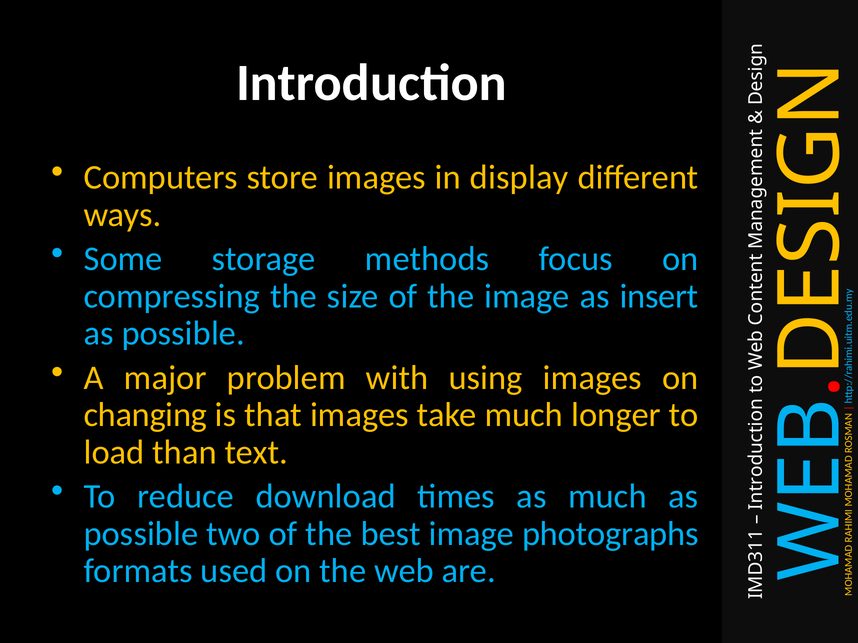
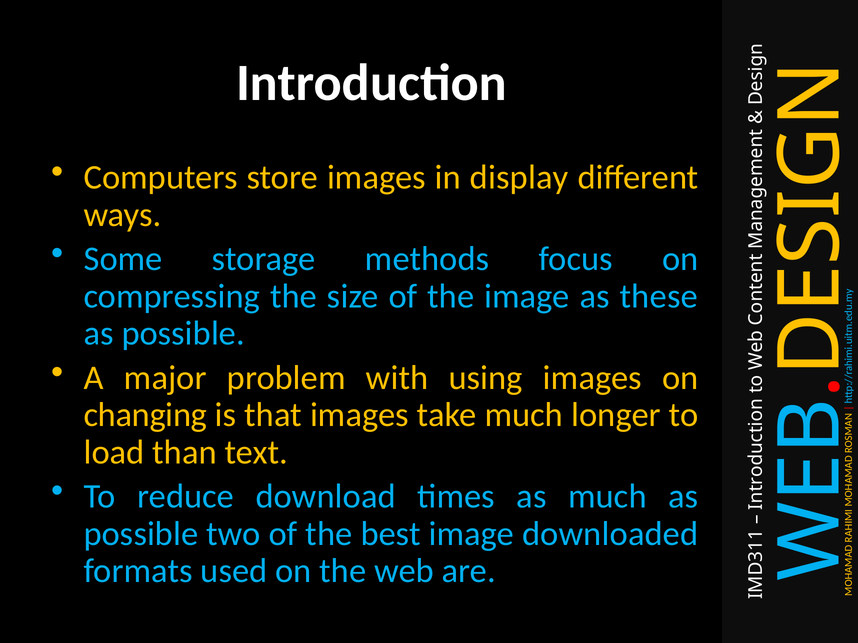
insert: insert -> these
photographs: photographs -> downloaded
